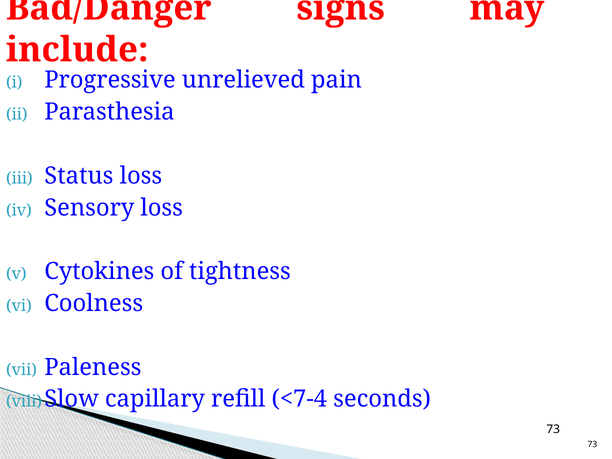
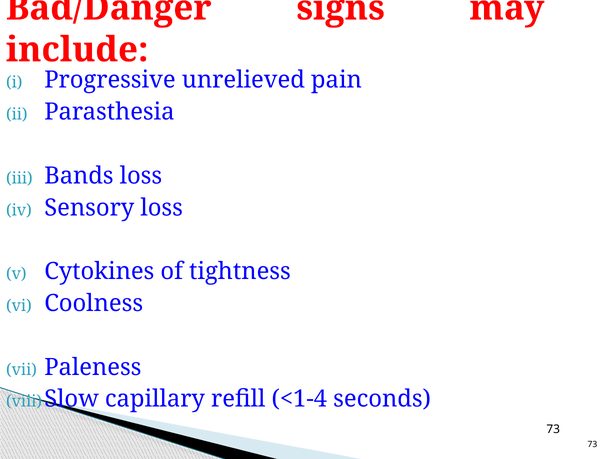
Status: Status -> Bands
<7-4: <7-4 -> <1-4
